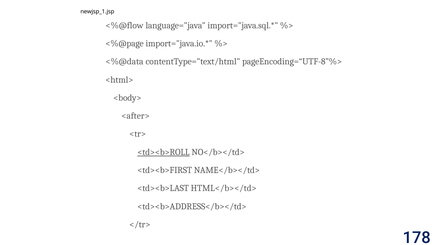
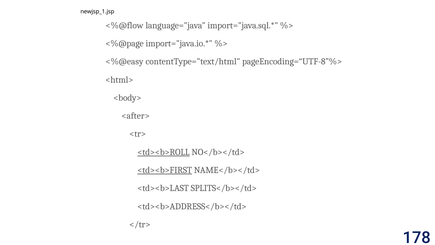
<%@data: <%@data -> <%@easy
<td><b>FIRST underline: none -> present
HTML</b></td>: HTML</b></td> -> SPLITS</b></td>
